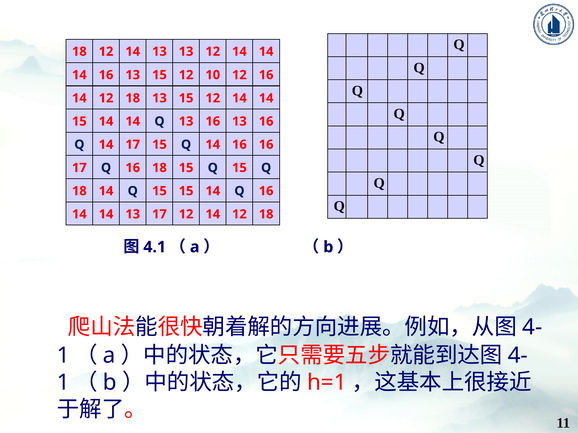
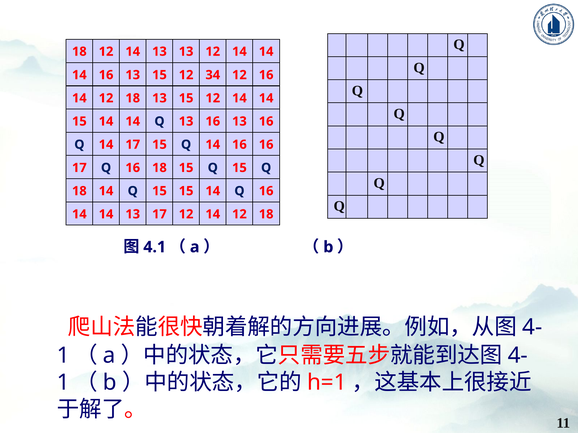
10: 10 -> 34
